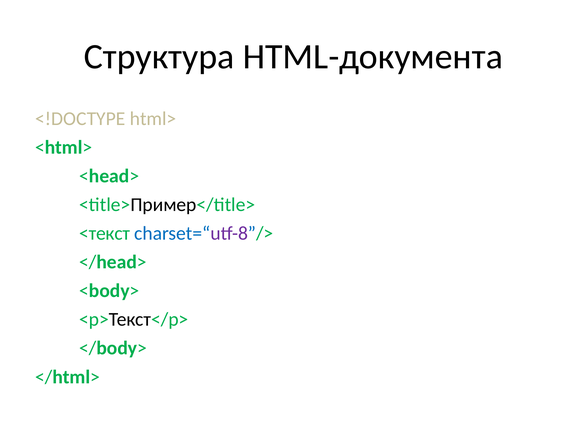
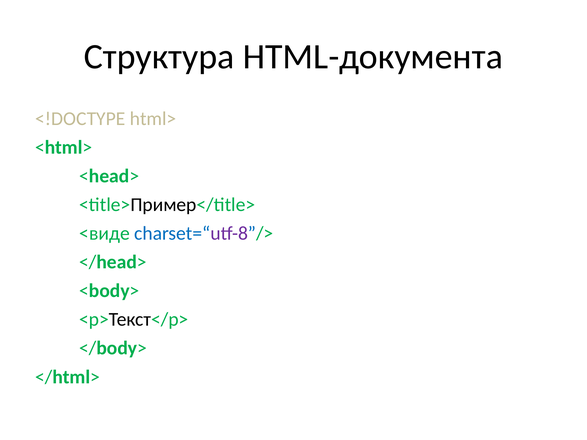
<текст: <текст -> <виде
